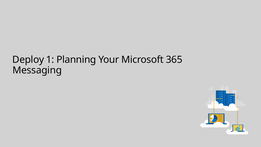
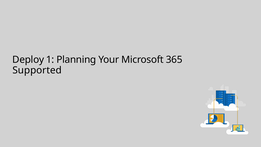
Messaging: Messaging -> Supported
